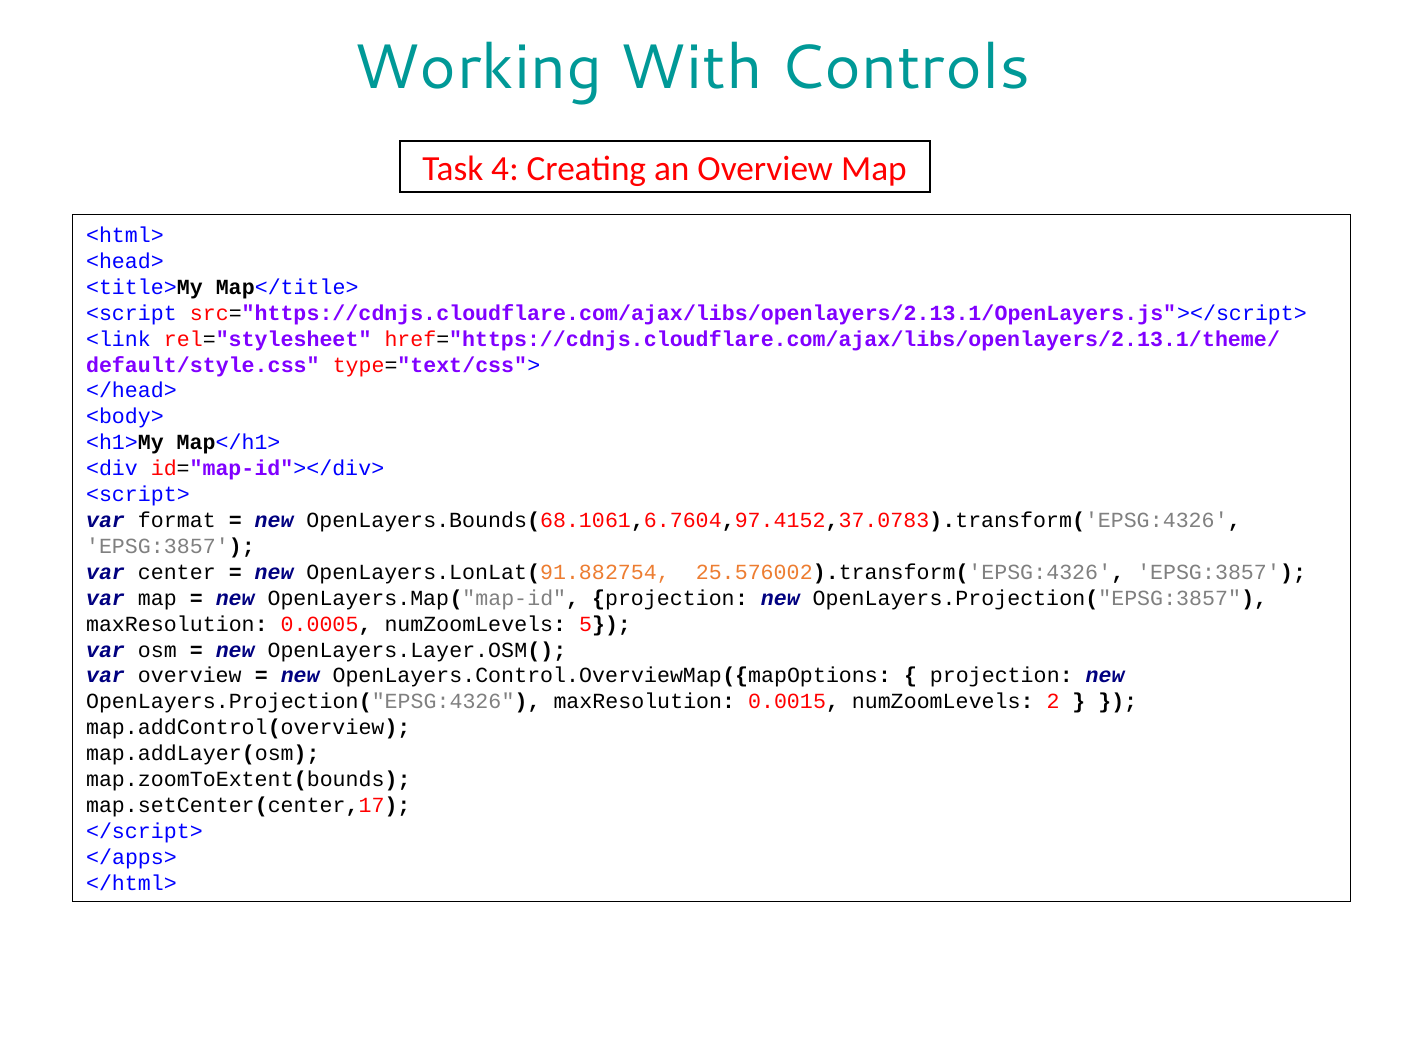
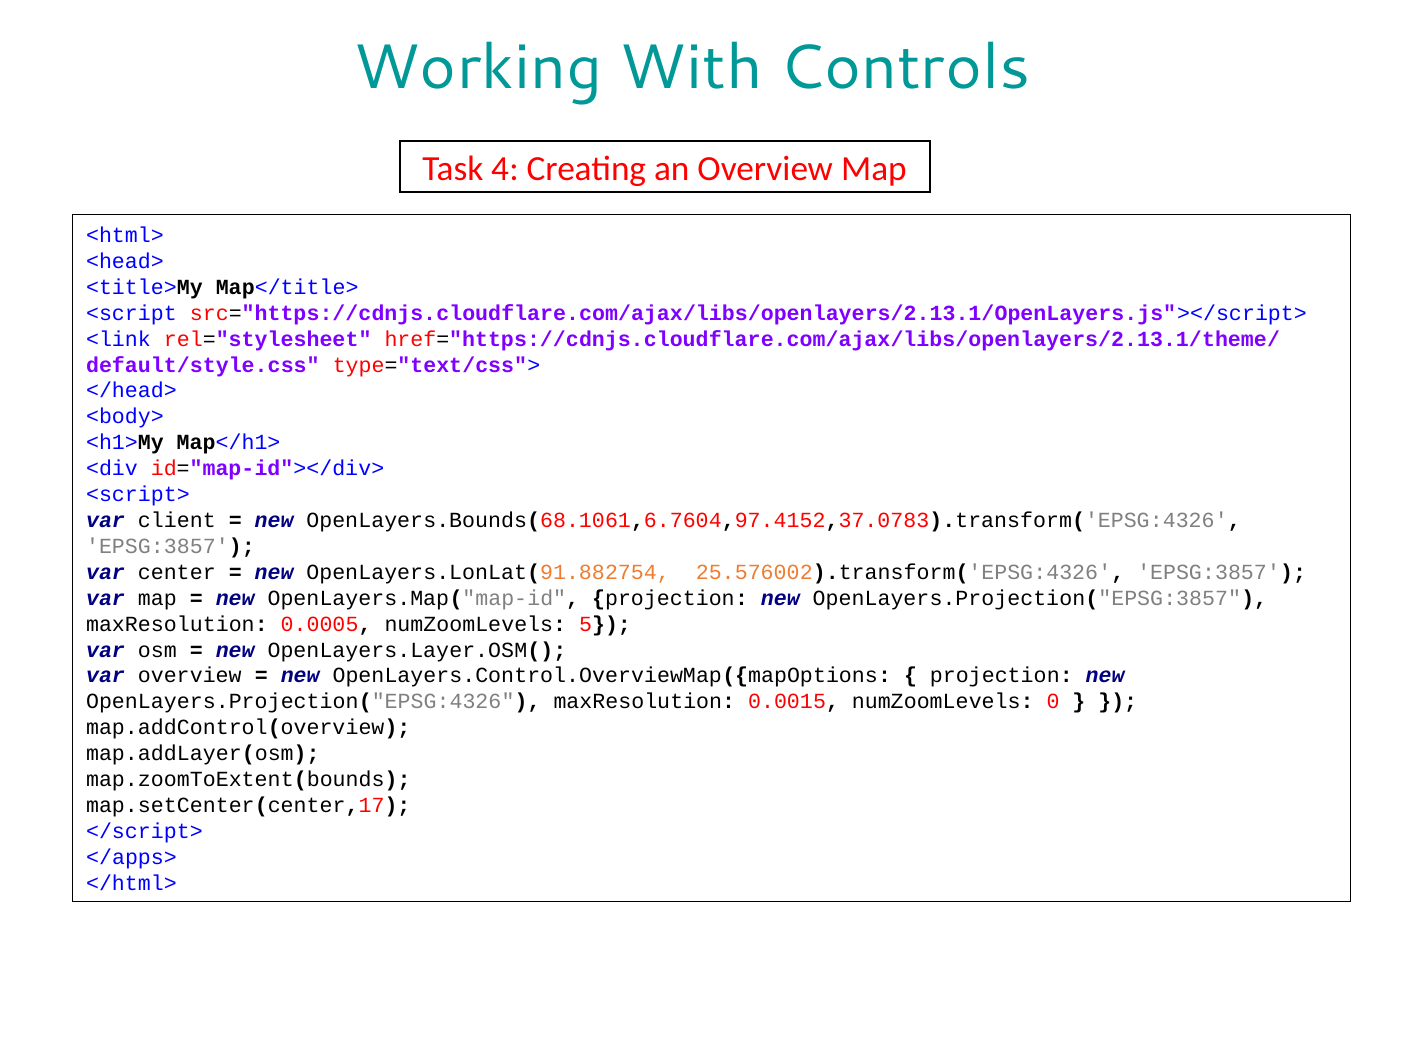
format: format -> client
2: 2 -> 0
